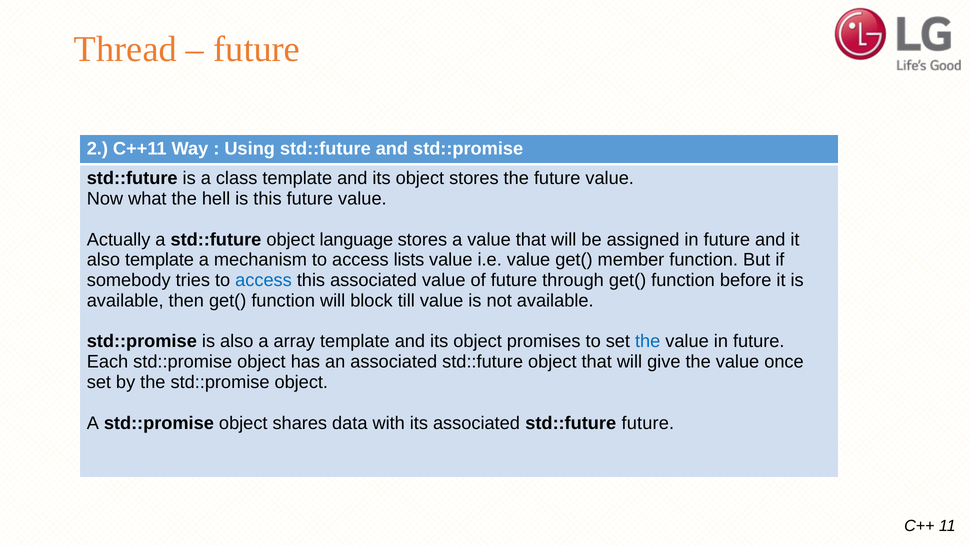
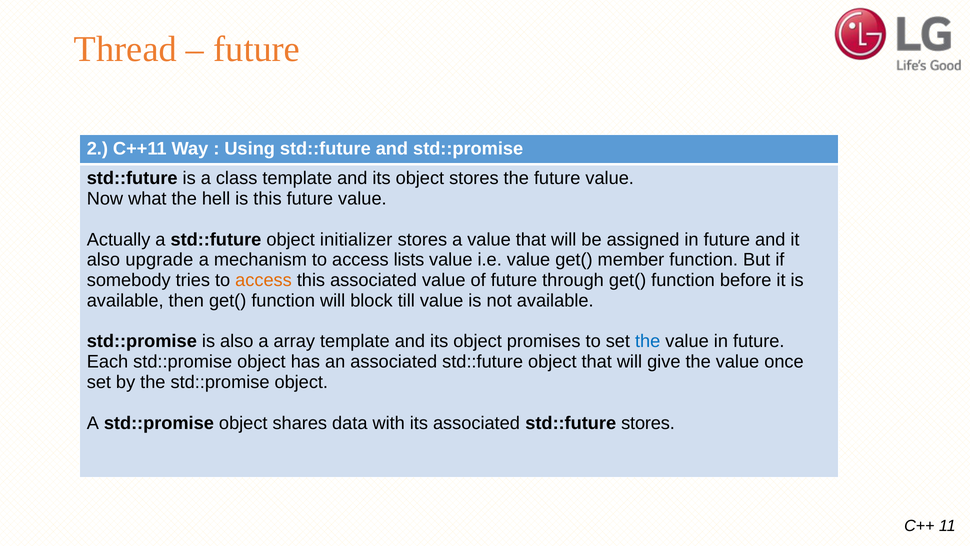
language: language -> initializer
also template: template -> upgrade
access at (264, 280) colour: blue -> orange
std::future future: future -> stores
